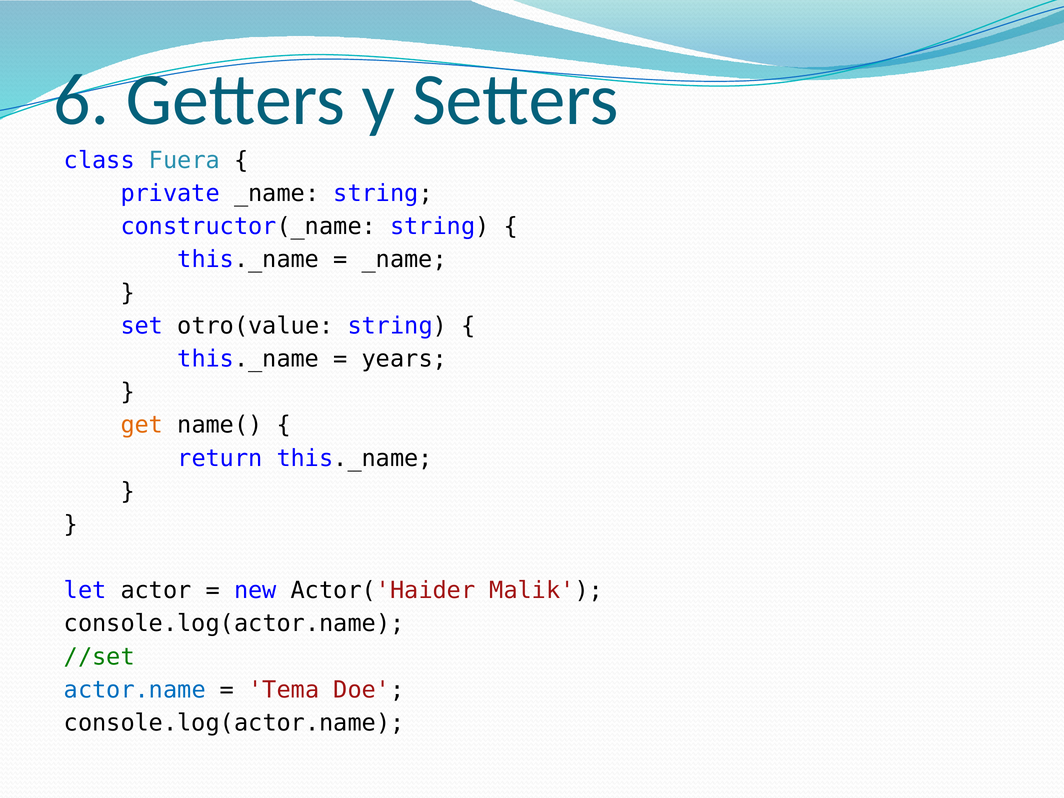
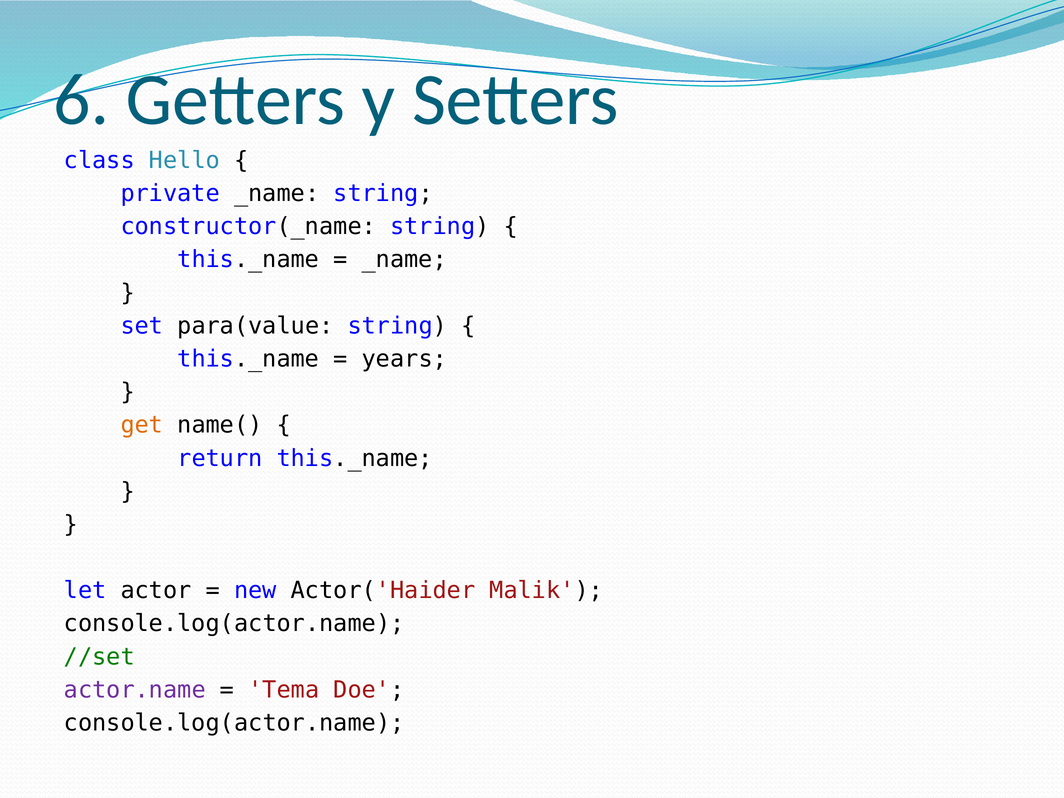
Fuera: Fuera -> Hello
otro(value: otro(value -> para(value
actor.name colour: blue -> purple
